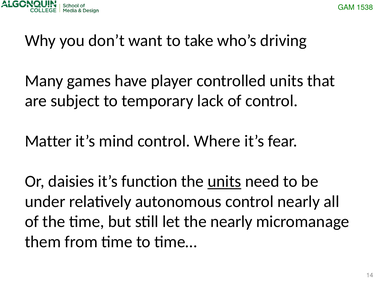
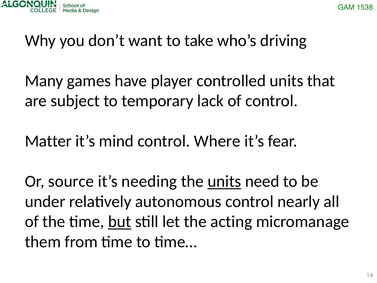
daisies: daisies -> source
function: function -> needing
but underline: none -> present
the nearly: nearly -> acting
